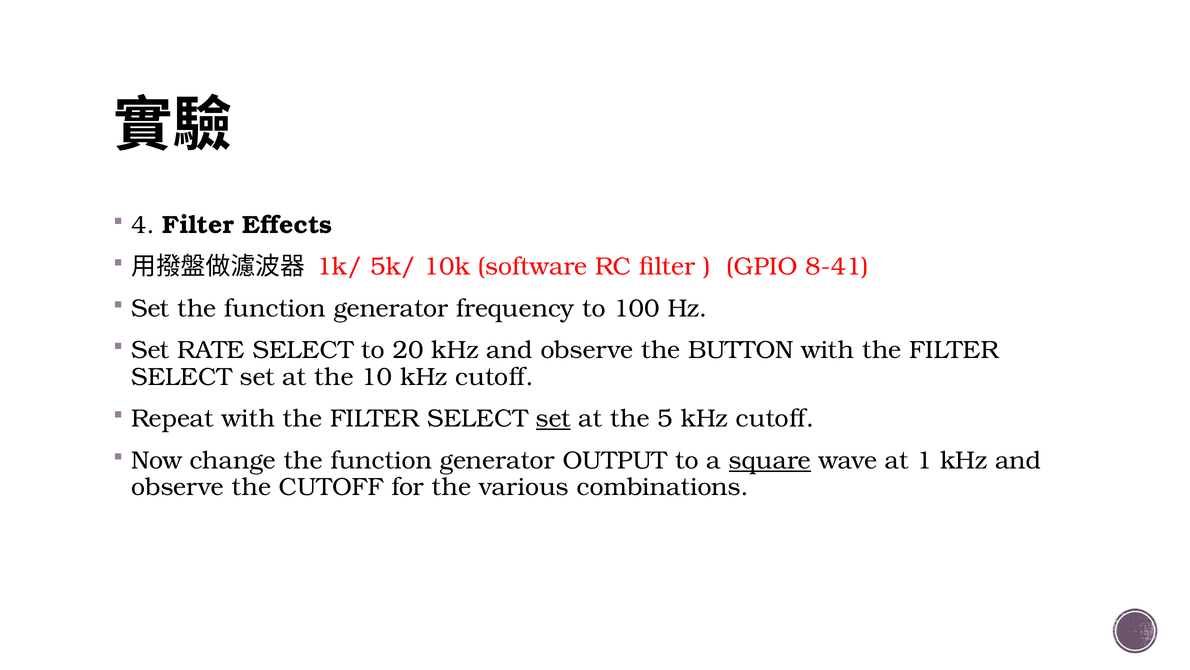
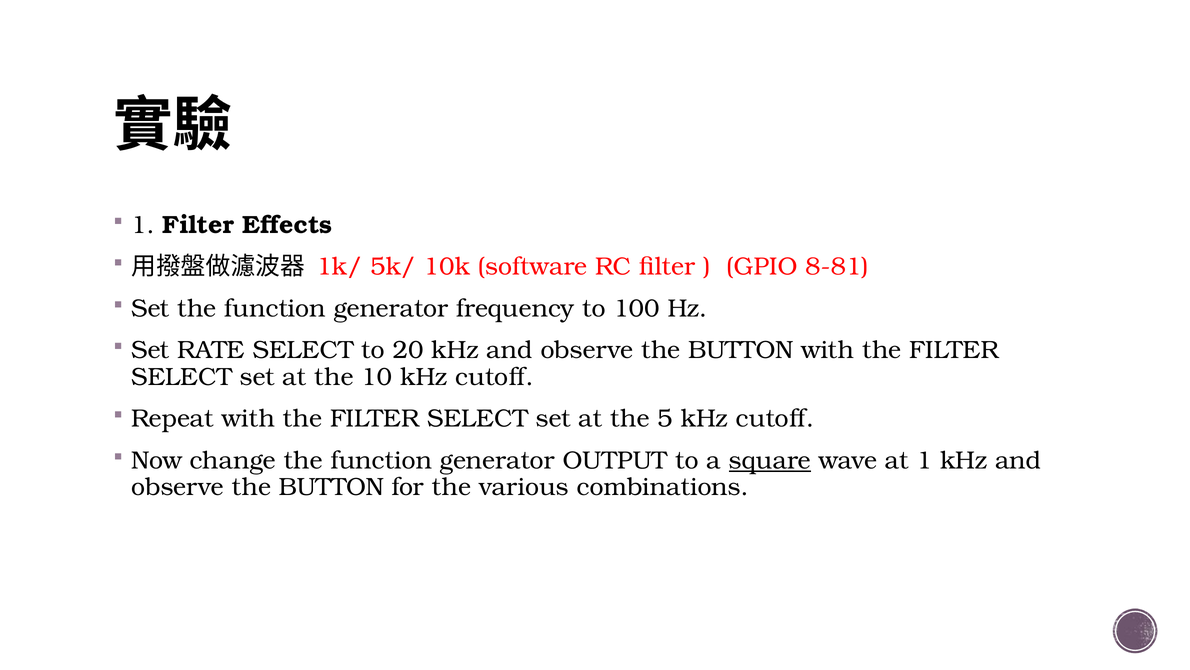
4 at (143, 225): 4 -> 1
8-41: 8-41 -> 8-81
set at (553, 418) underline: present -> none
CUTOFF at (331, 487): CUTOFF -> BUTTON
